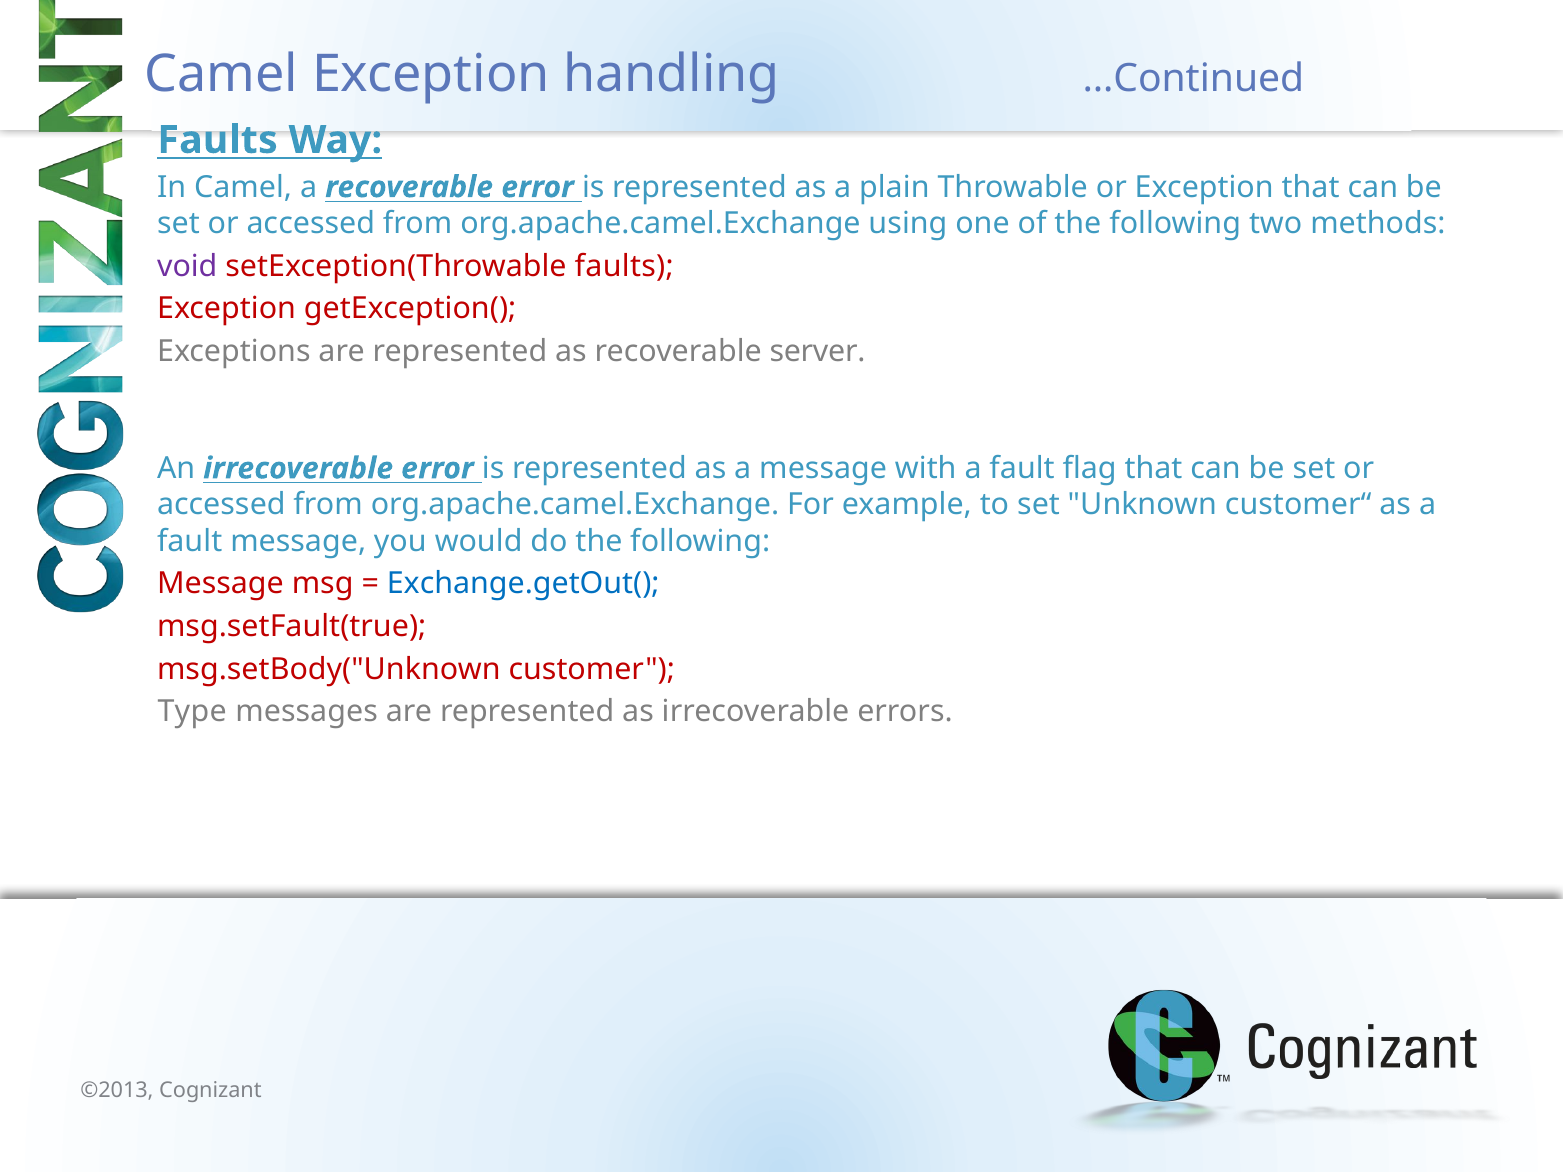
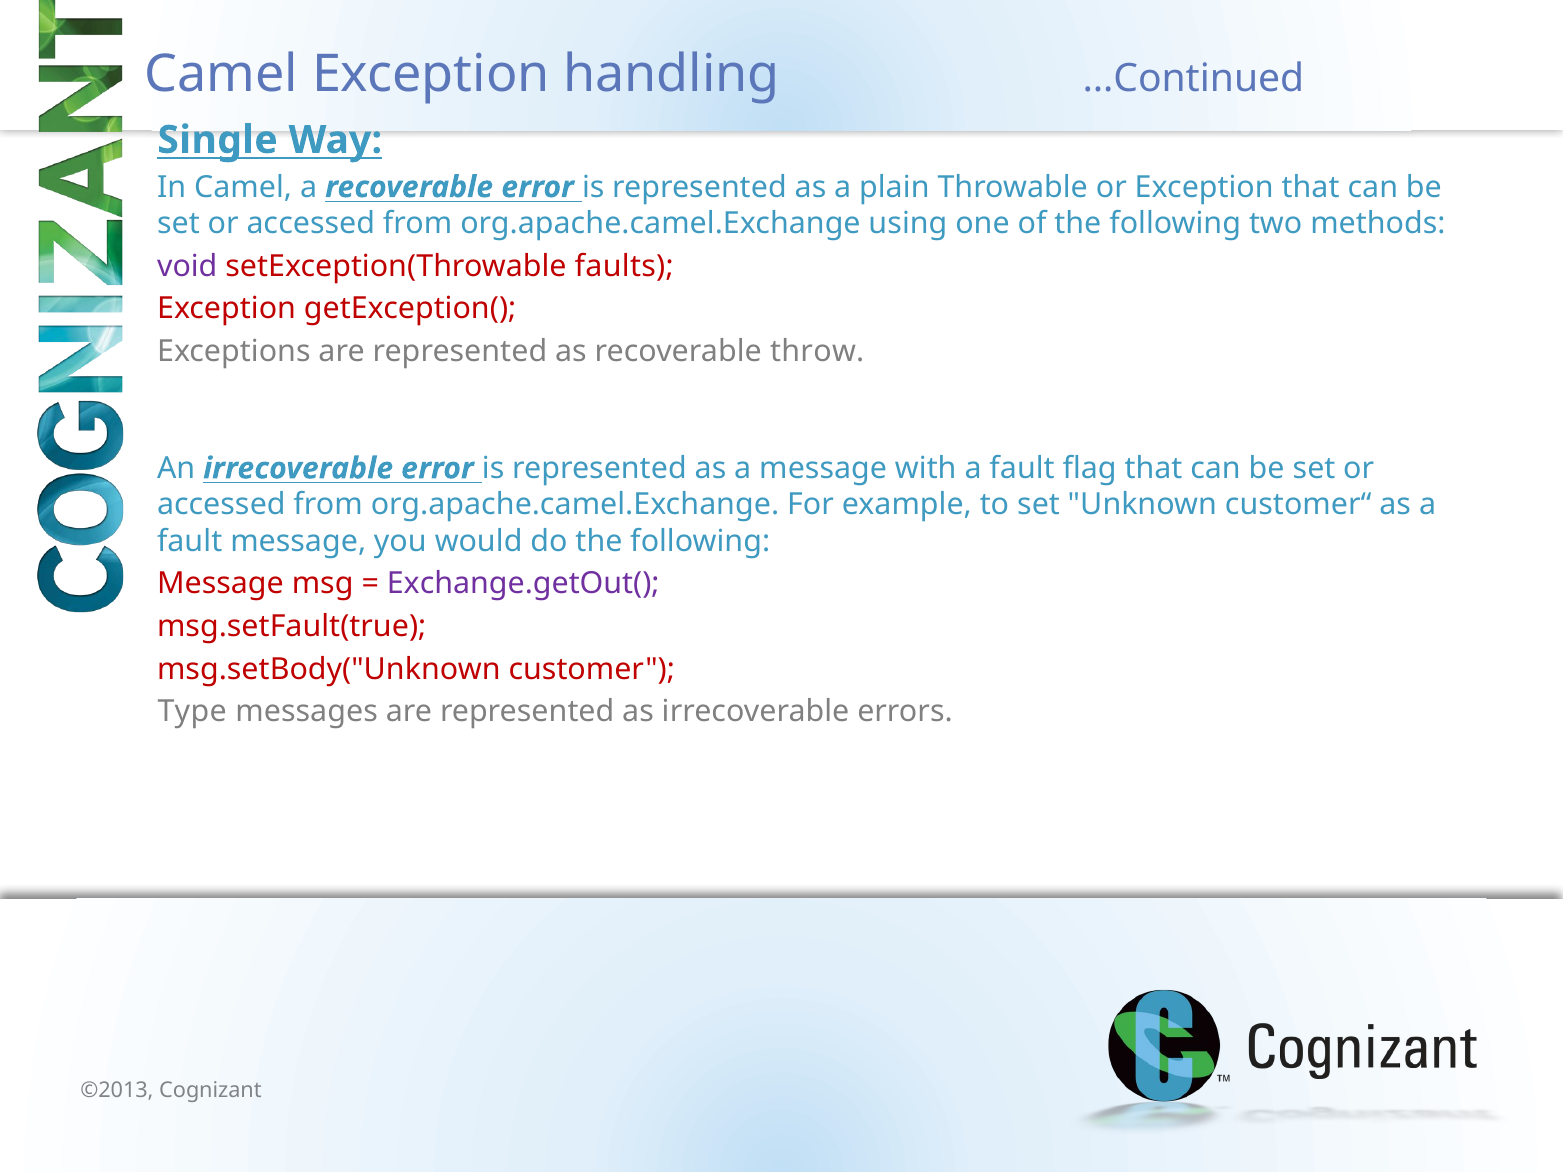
Faults at (218, 140): Faults -> Single
server: server -> throw
Exchange.getOut( colour: blue -> purple
